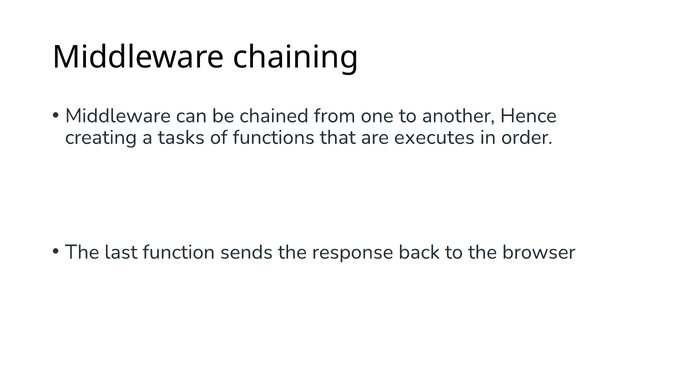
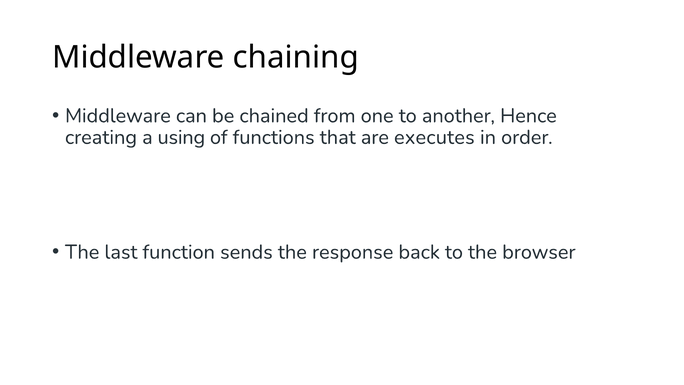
tasks: tasks -> using
